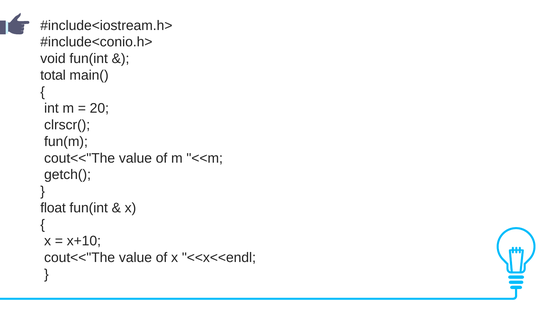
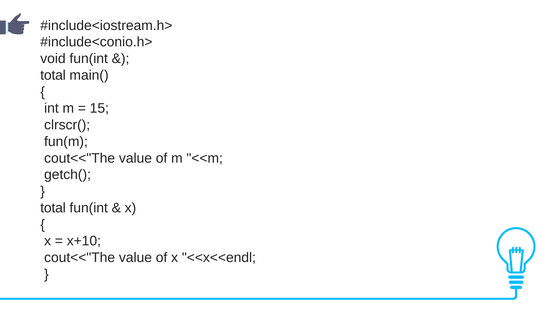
20: 20 -> 15
float at (53, 208): float -> total
